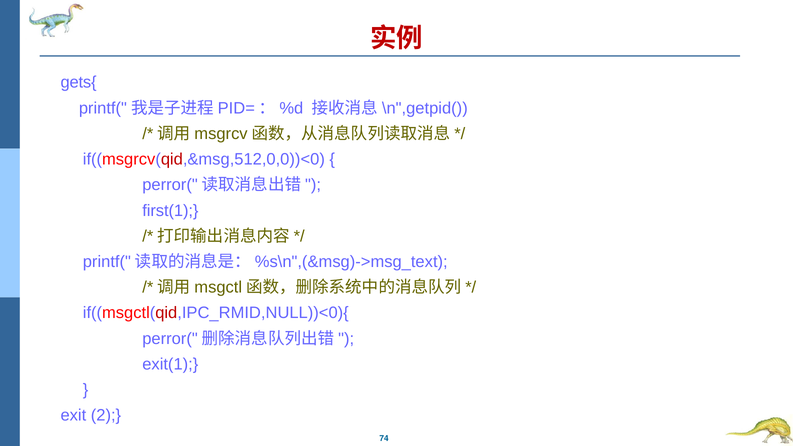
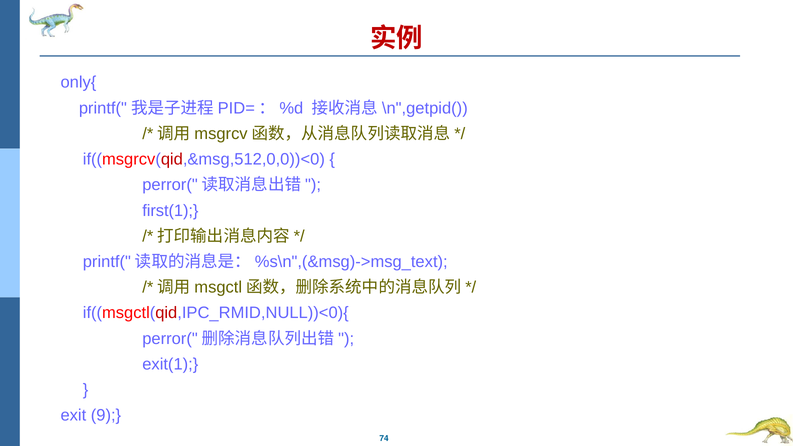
gets{: gets{ -> only{
2: 2 -> 9
